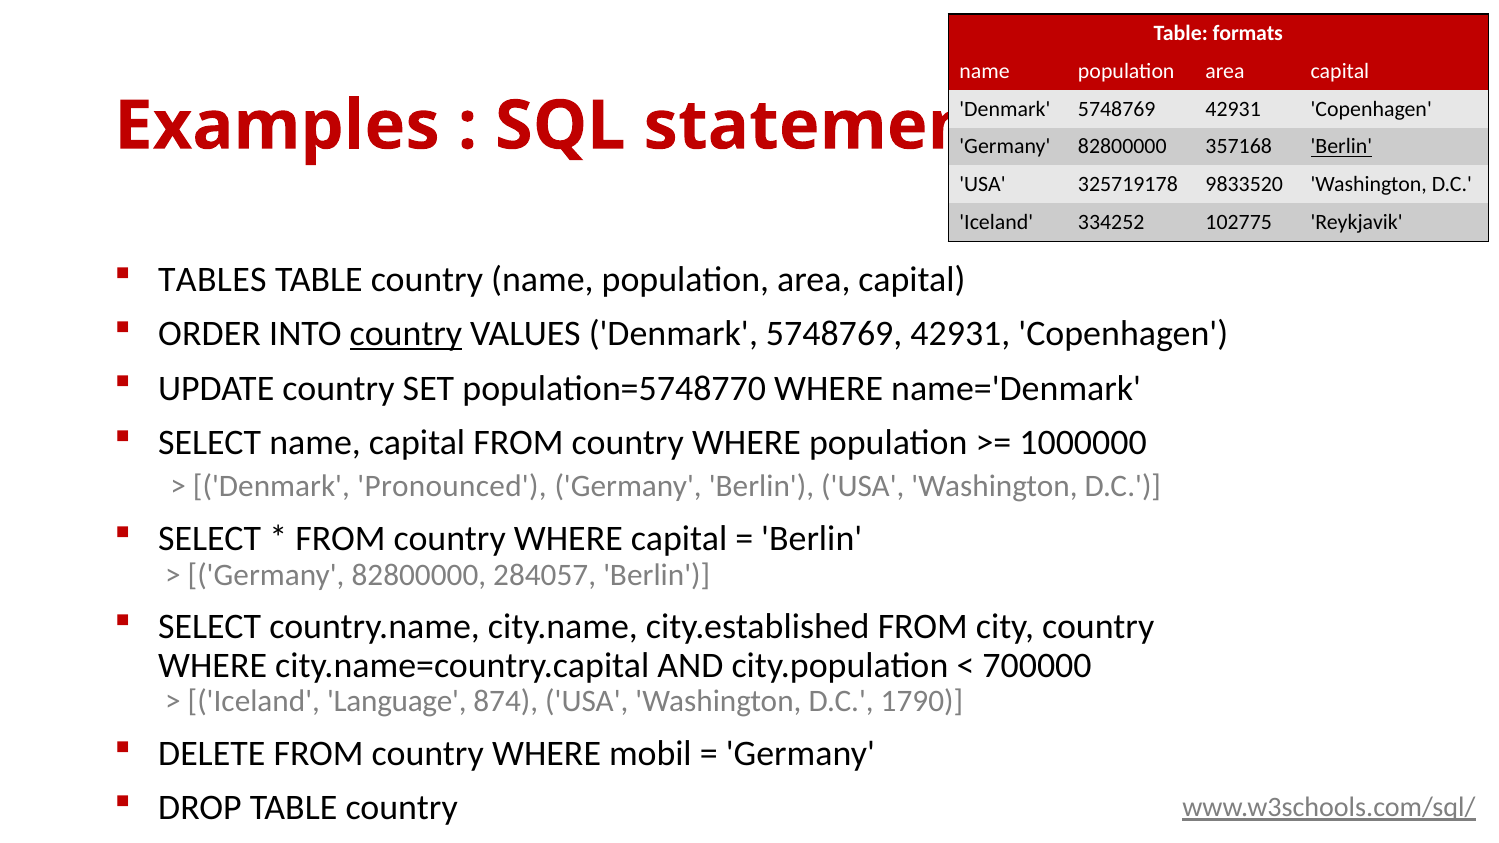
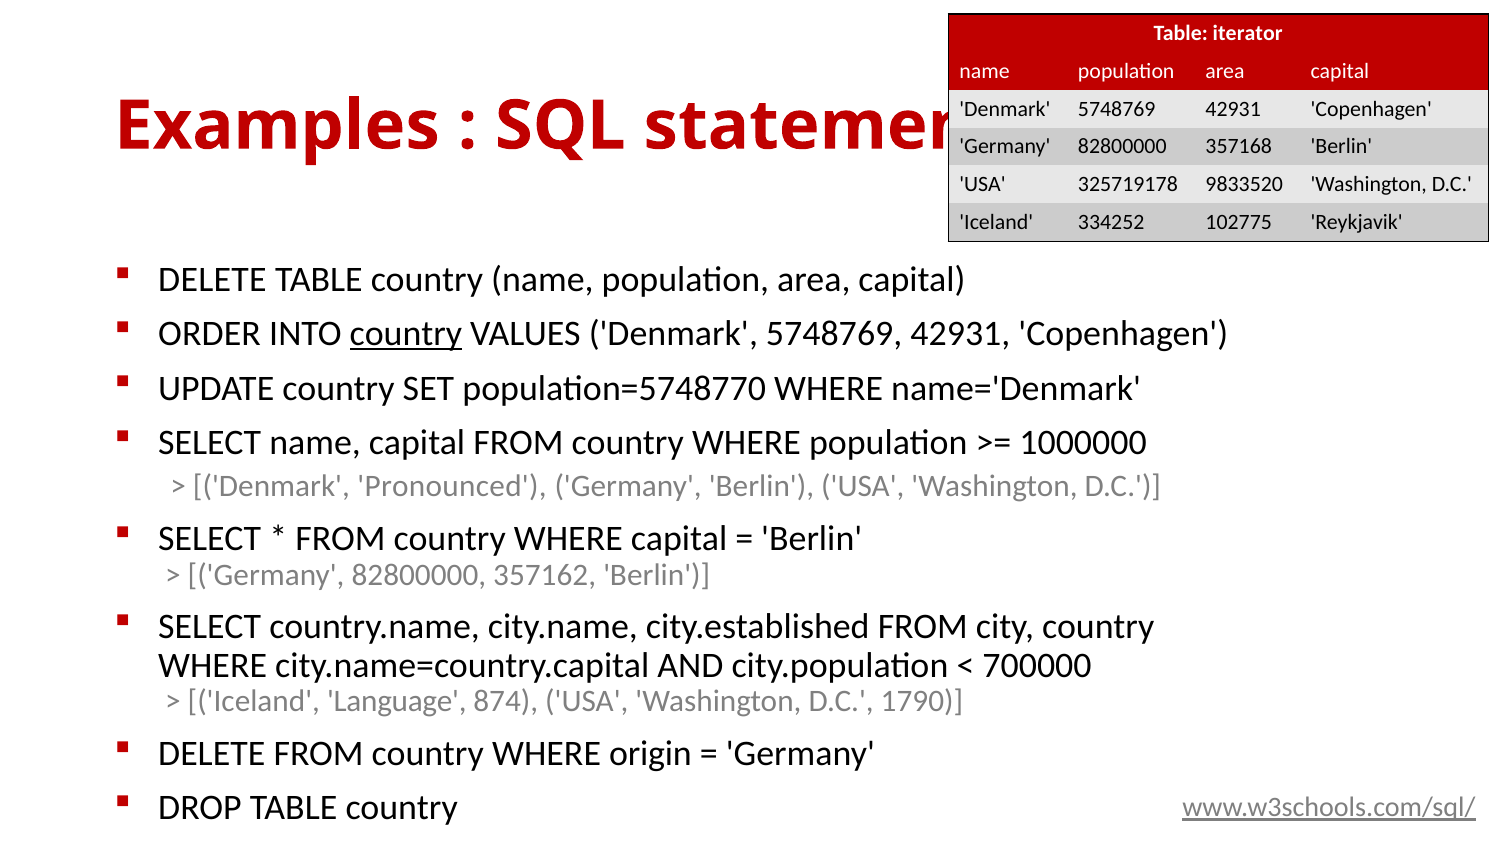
formats: formats -> iterator
Berlin at (1341, 147) underline: present -> none
TABLES at (212, 279): TABLES -> DELETE
284057: 284057 -> 357162
mobil: mobil -> origin
